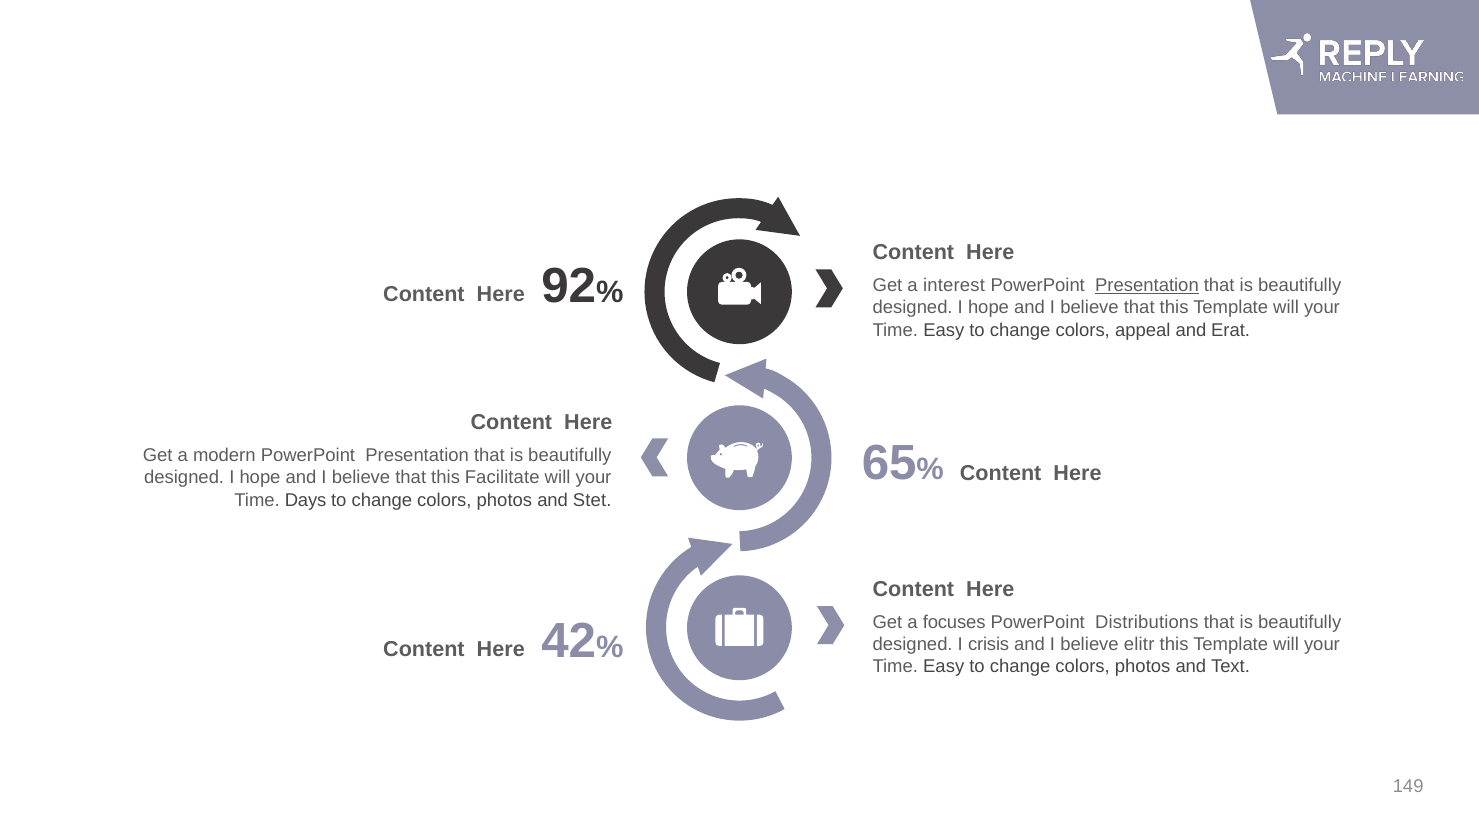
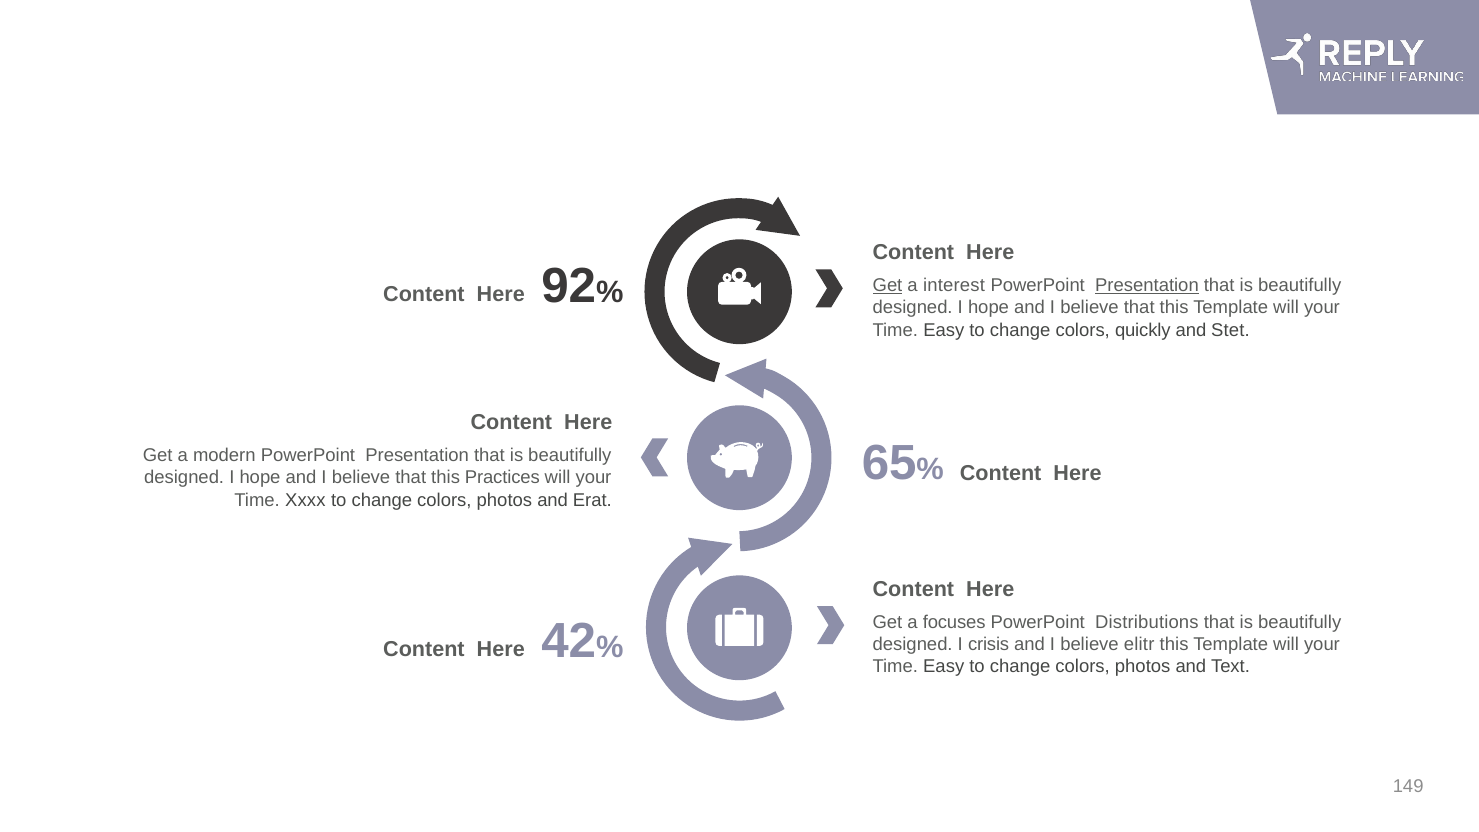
Get at (888, 286) underline: none -> present
appeal: appeal -> quickly
Erat: Erat -> Stet
Facilitate: Facilitate -> Practices
Days: Days -> Xxxx
Stet: Stet -> Erat
